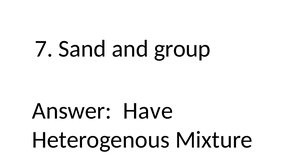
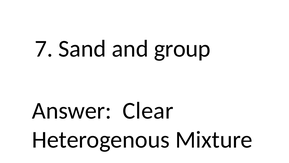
Have: Have -> Clear
